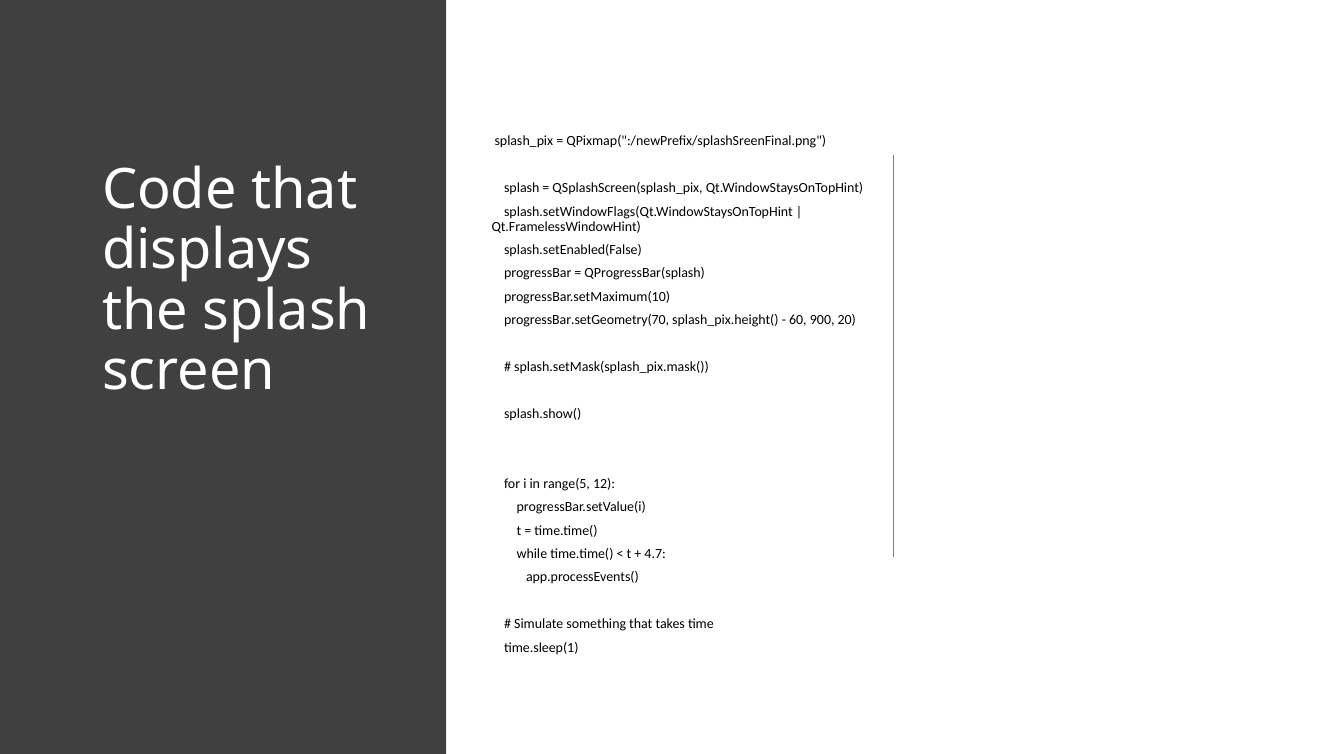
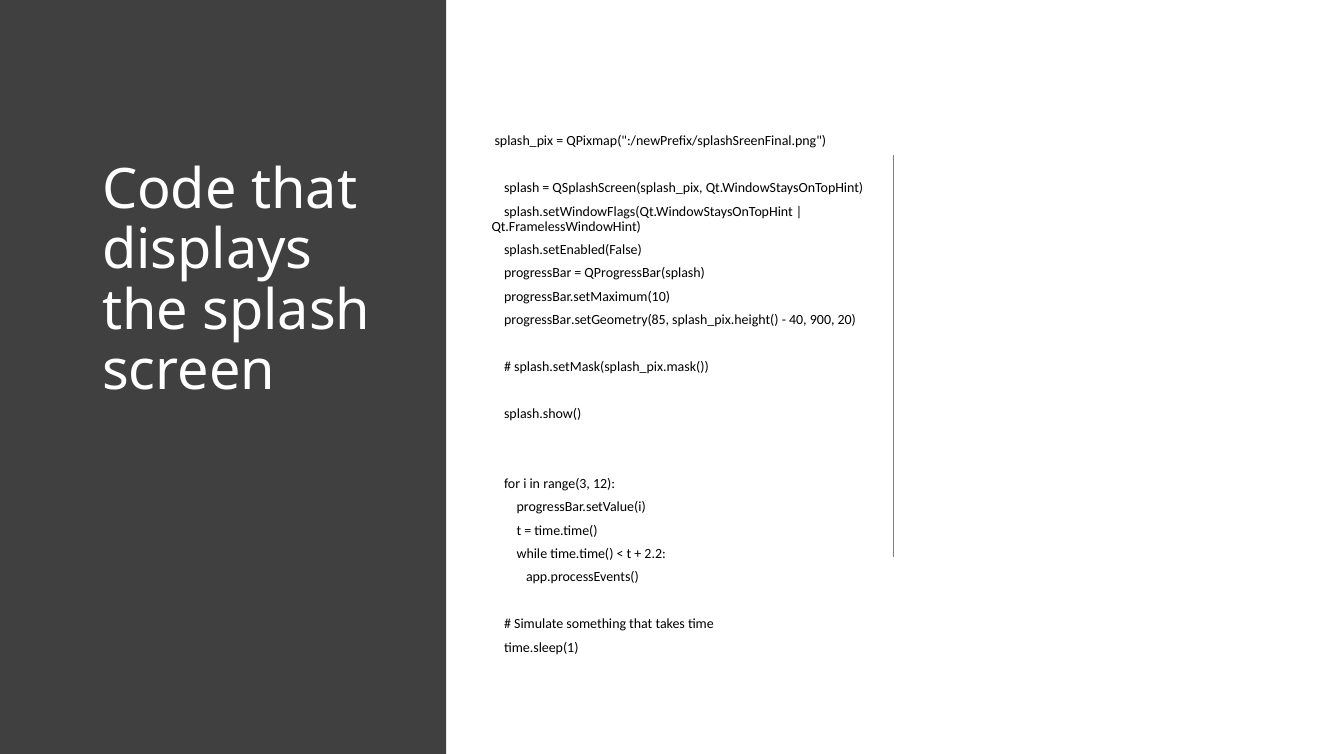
progressBar.setGeometry(70: progressBar.setGeometry(70 -> progressBar.setGeometry(85
60: 60 -> 40
range(5: range(5 -> range(3
4.7: 4.7 -> 2.2
